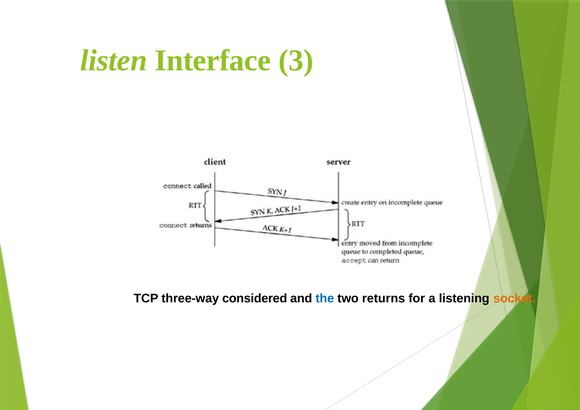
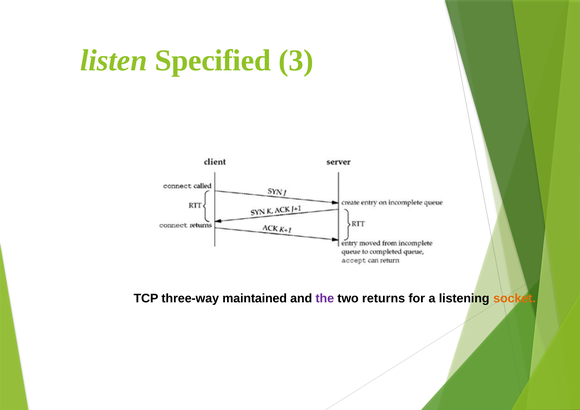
Interface: Interface -> Specified
considered: considered -> maintained
the colour: blue -> purple
